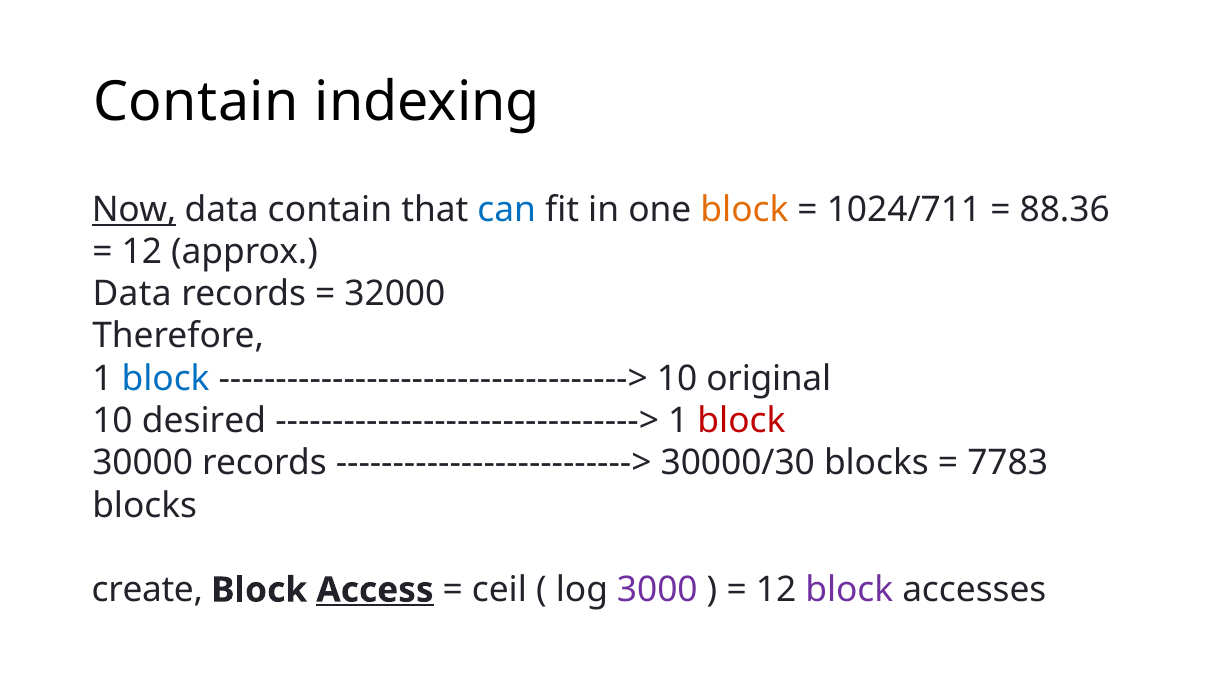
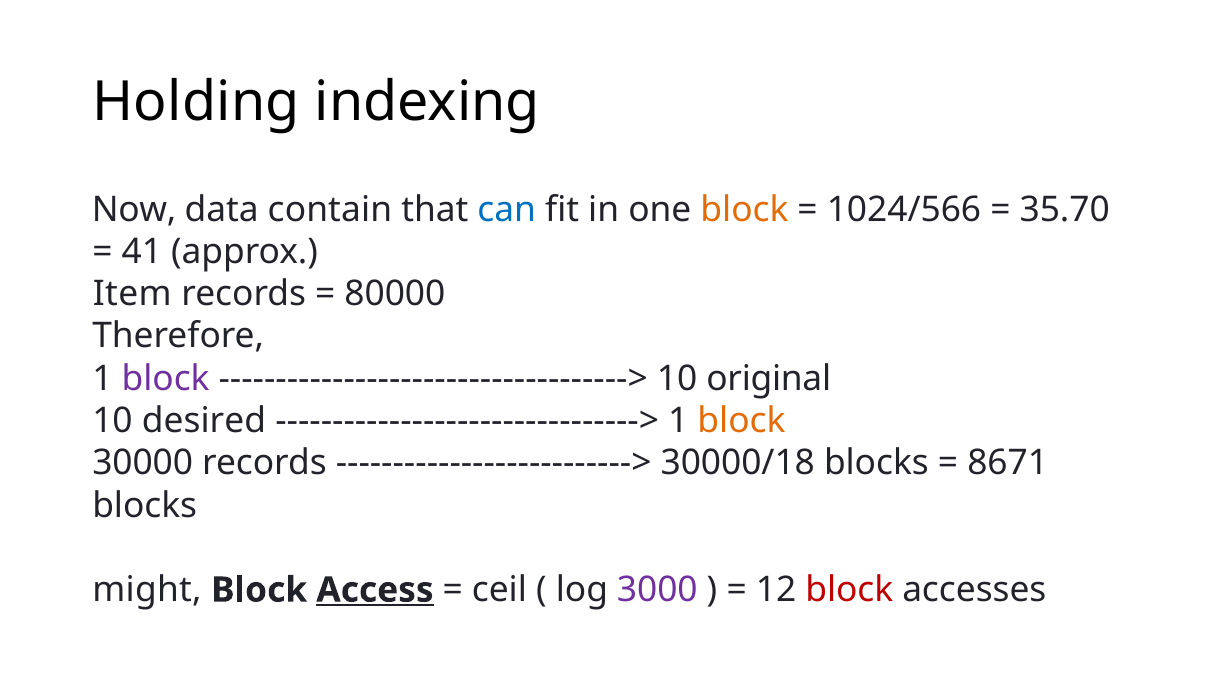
Contain at (196, 102): Contain -> Holding
Now underline: present -> none
1024/711: 1024/711 -> 1024/566
88.36: 88.36 -> 35.70
12 at (142, 252): 12 -> 41
Data at (132, 294): Data -> Item
32000: 32000 -> 80000
block at (166, 379) colour: blue -> purple
block at (741, 421) colour: red -> orange
30000/30: 30000/30 -> 30000/18
7783: 7783 -> 8671
create: create -> might
block at (849, 590) colour: purple -> red
